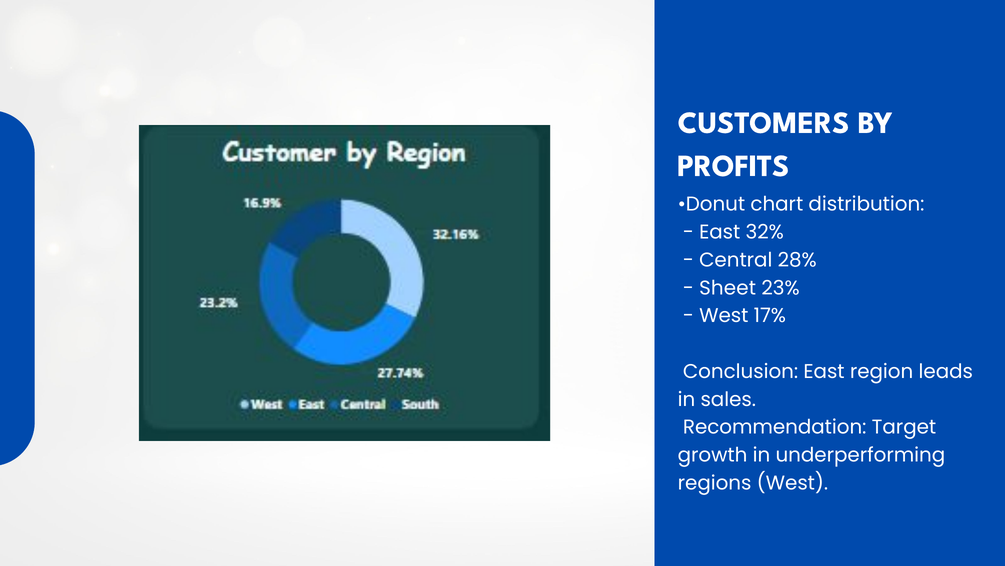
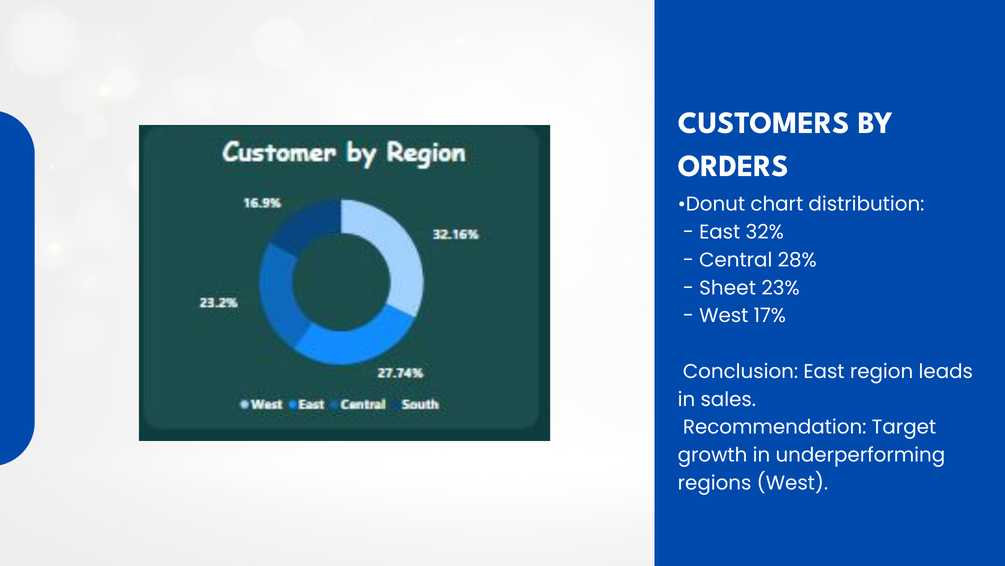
PROFITS: PROFITS -> ORDERS
